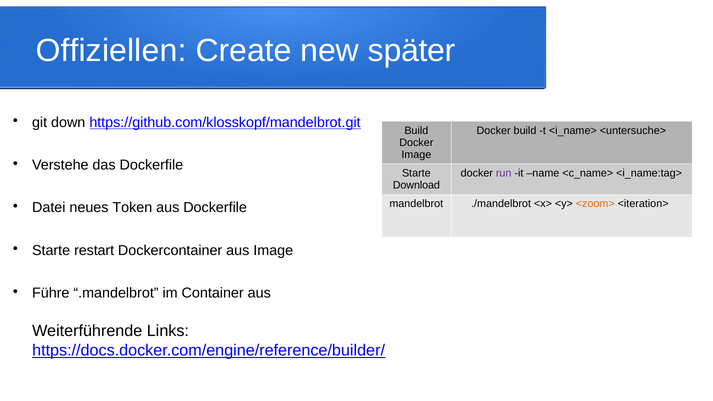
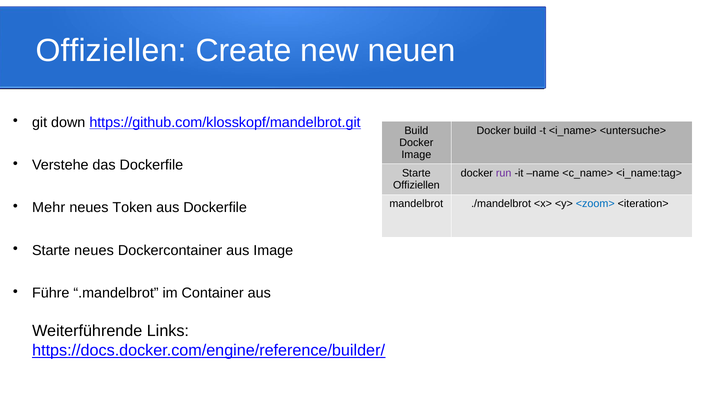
später: später -> neuen
Download at (416, 185): Download -> Offiziellen
<zoom> colour: orange -> blue
Datei: Datei -> Mehr
Starte restart: restart -> neues
